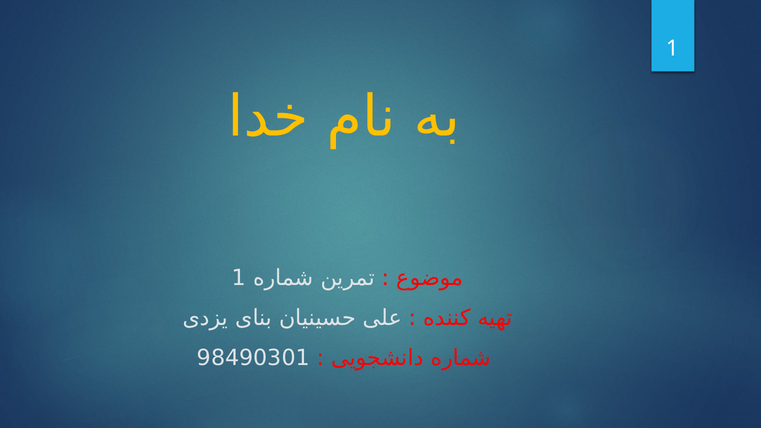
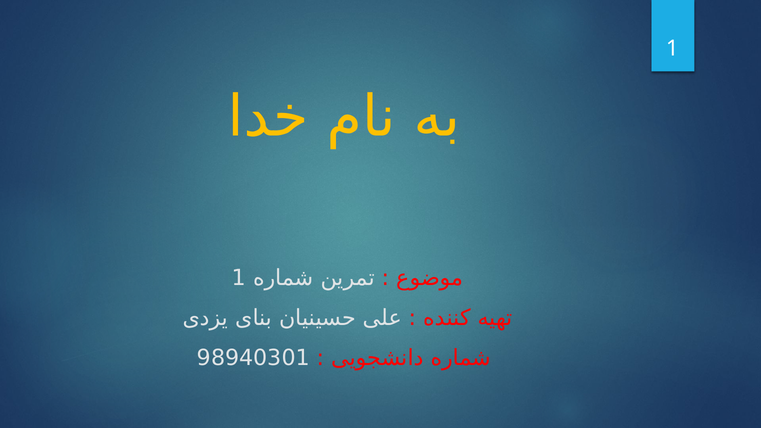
98490301: 98490301 -> 98940301
